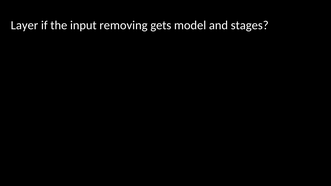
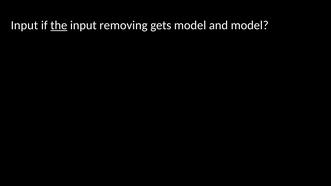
Layer at (24, 25): Layer -> Input
the underline: none -> present
and stages: stages -> model
